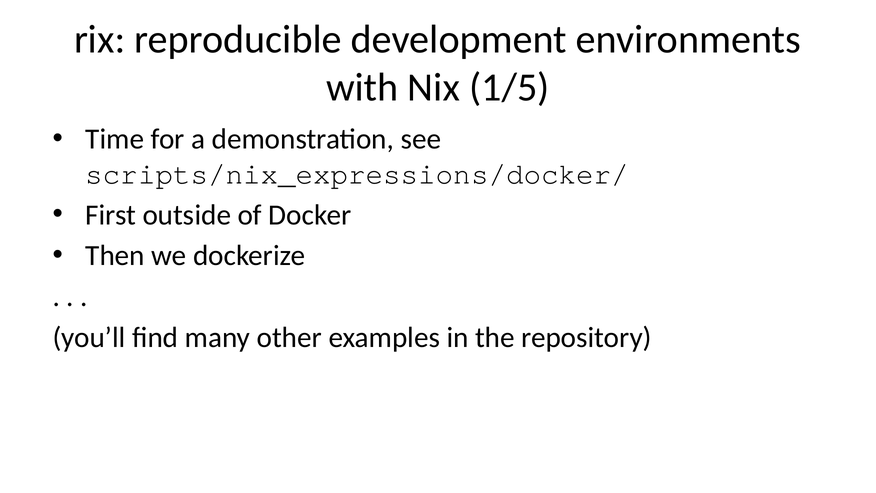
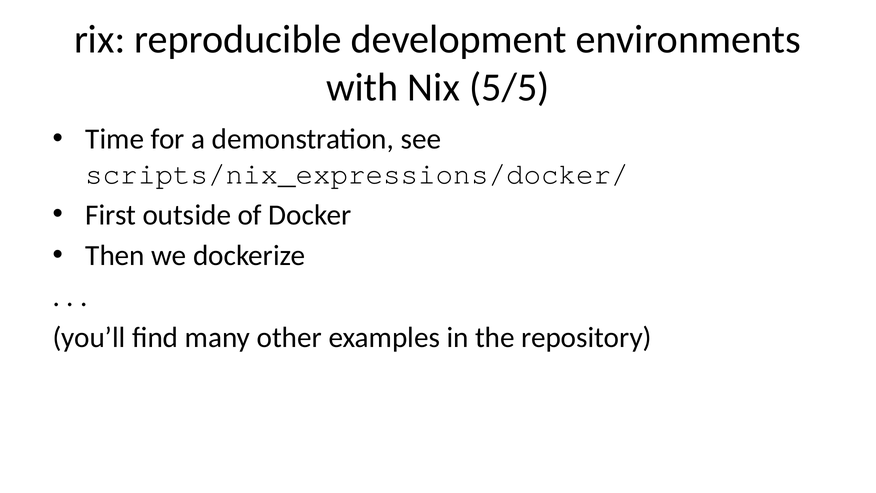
1/5: 1/5 -> 5/5
